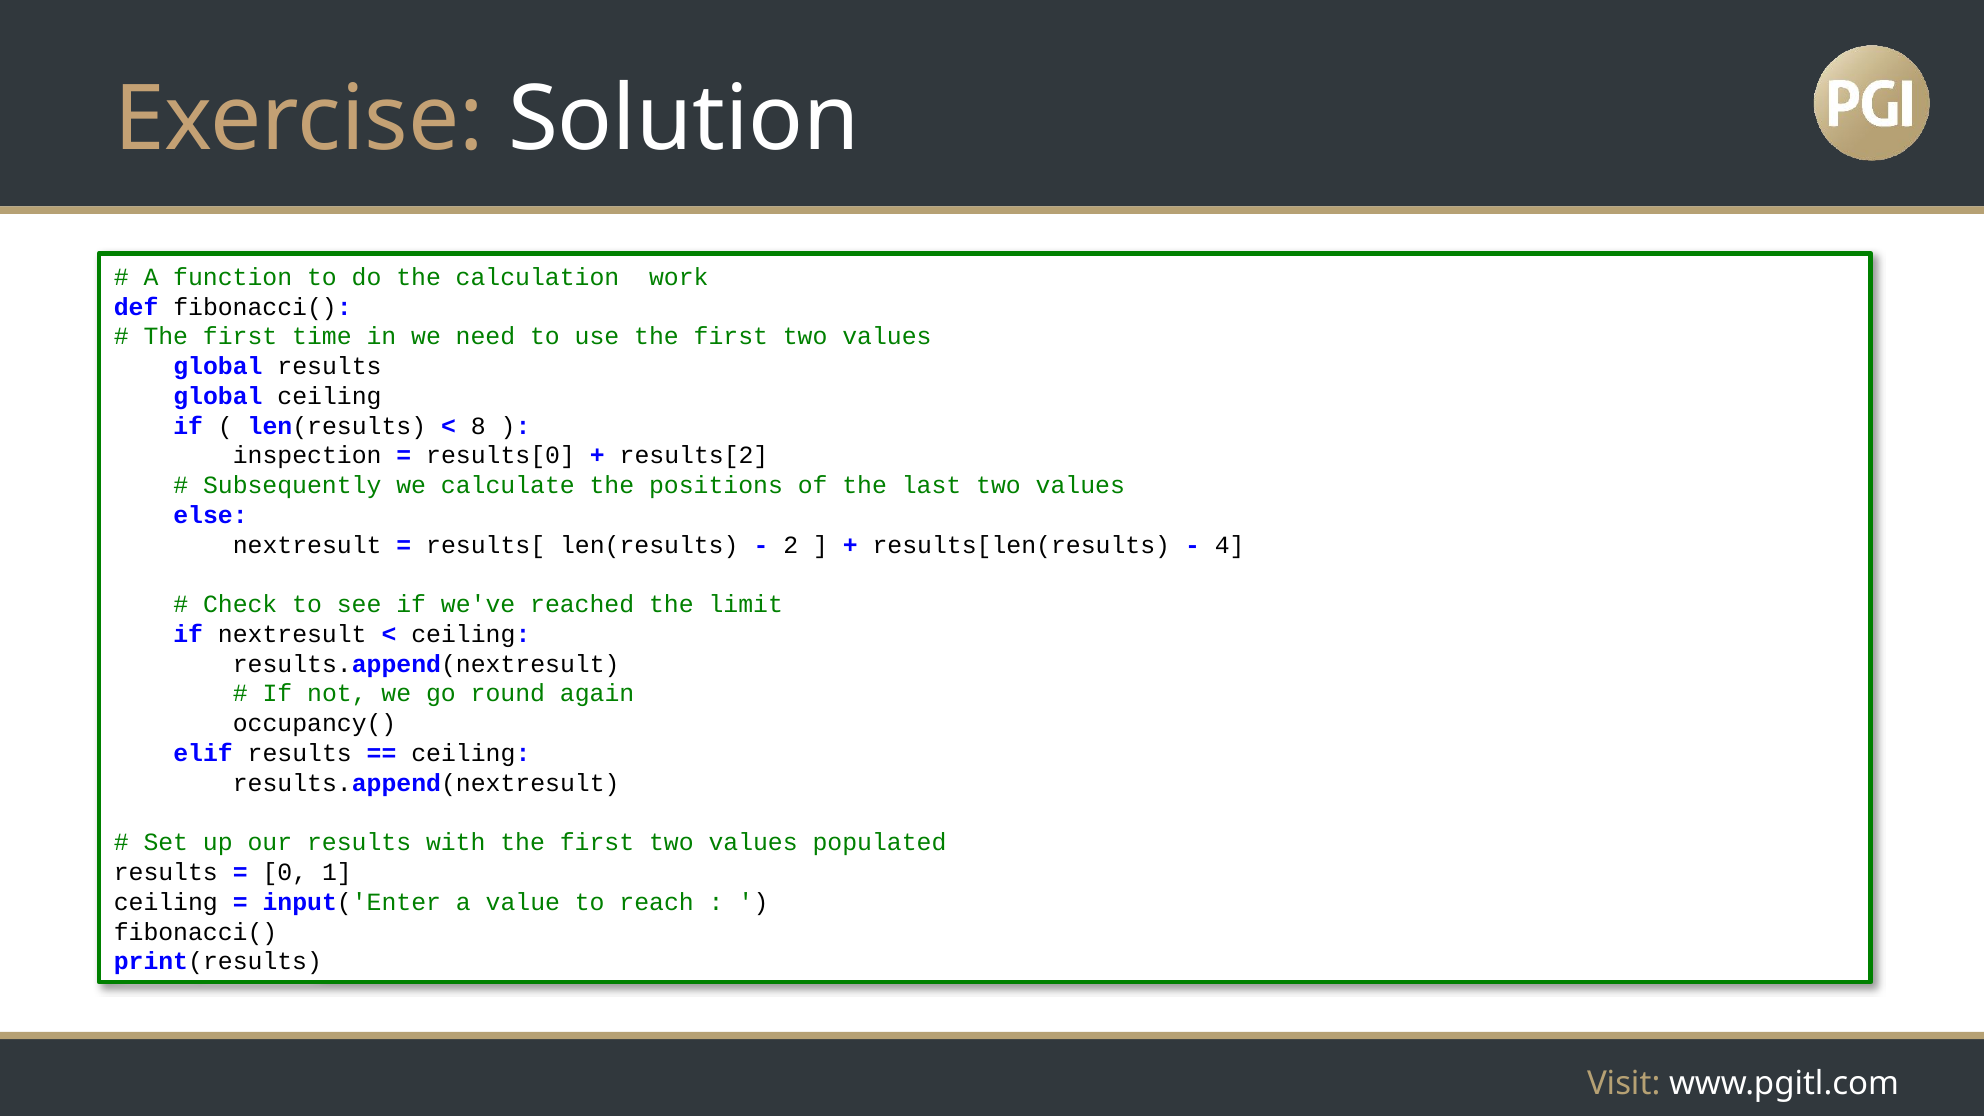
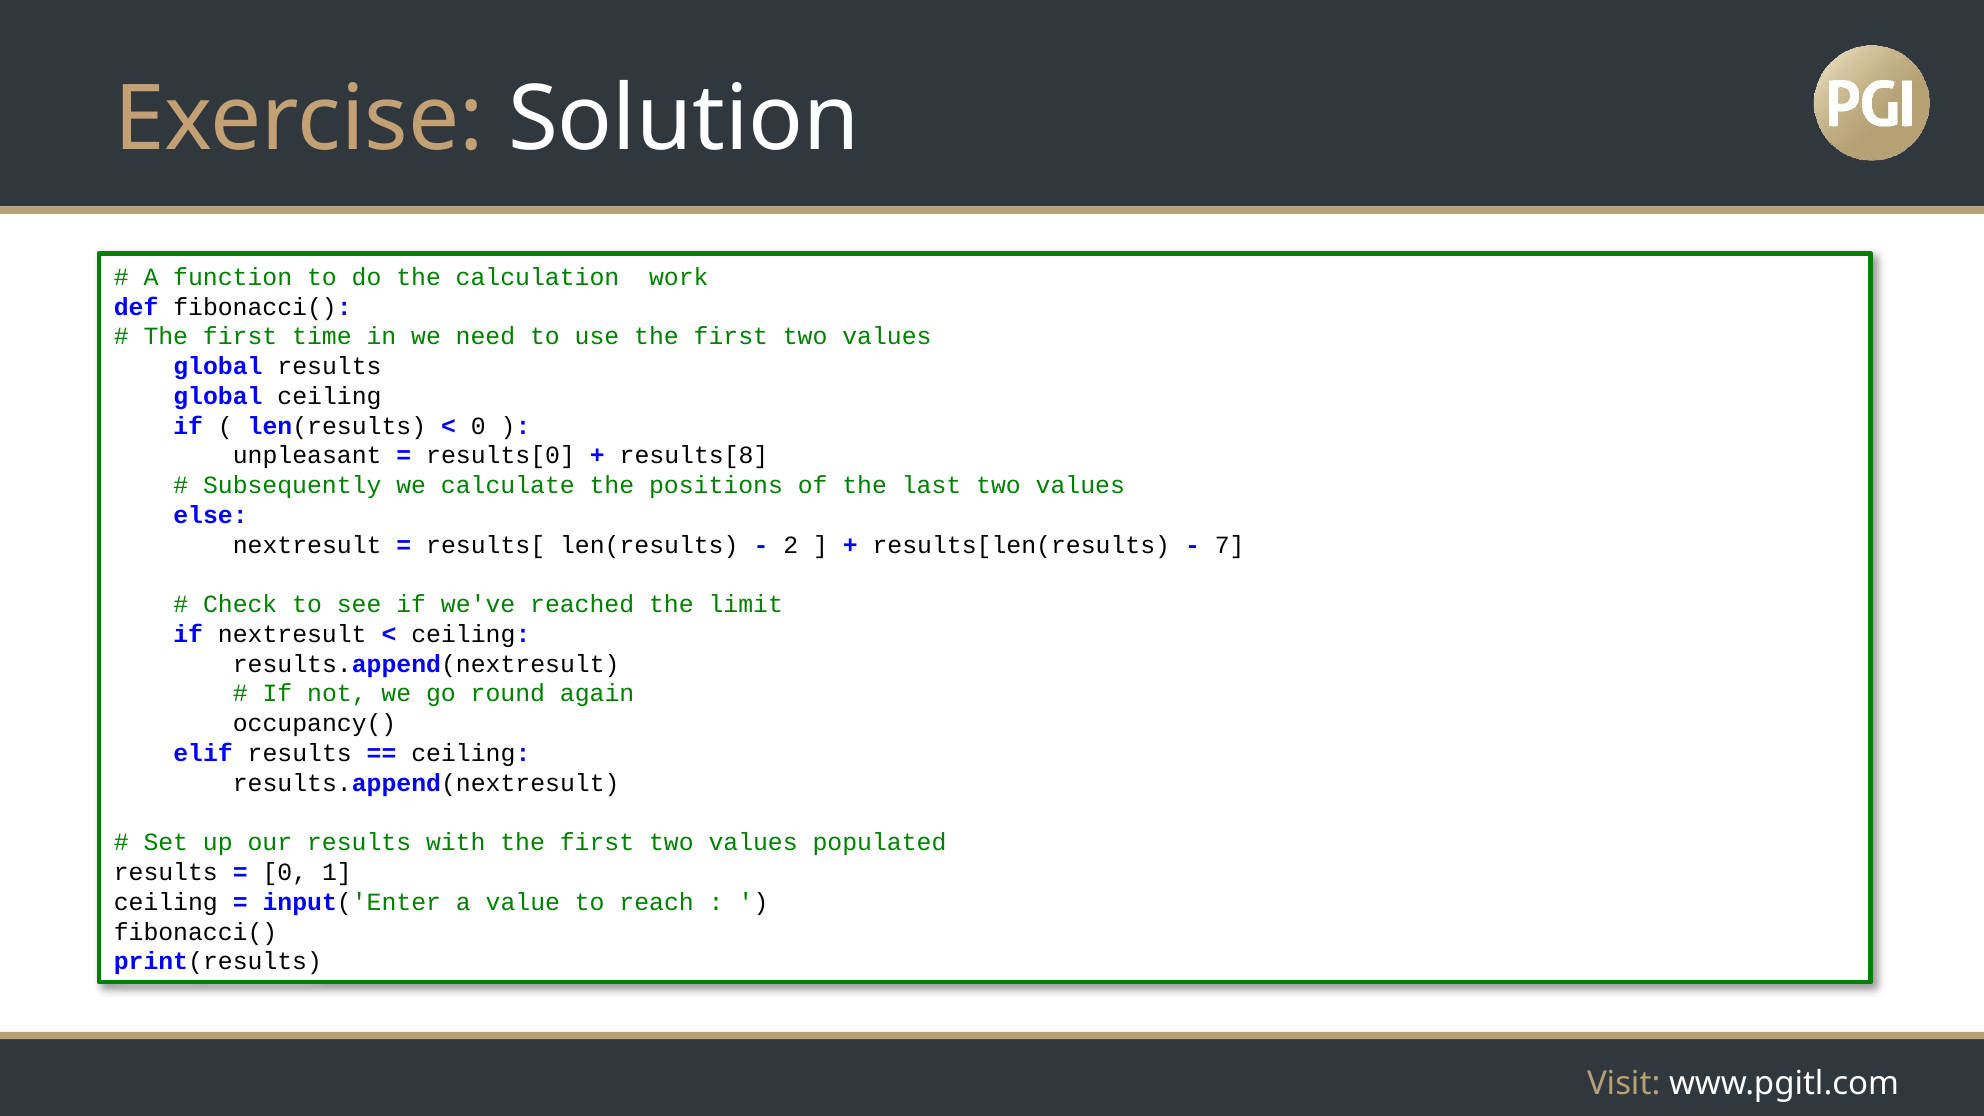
8 at (478, 426): 8 -> 0
inspection: inspection -> unpleasant
results[2: results[2 -> results[8
4: 4 -> 7
